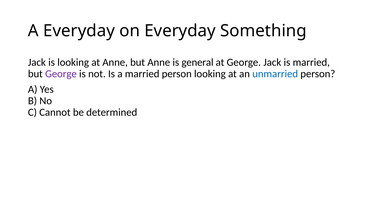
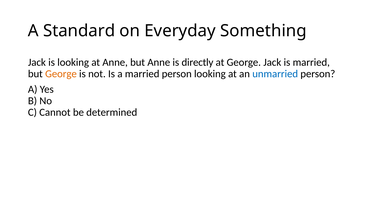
A Everyday: Everyday -> Standard
general: general -> directly
George at (61, 74) colour: purple -> orange
